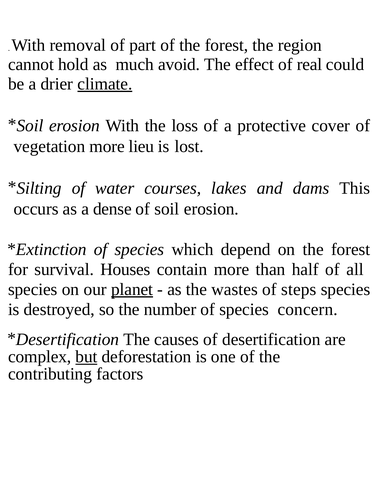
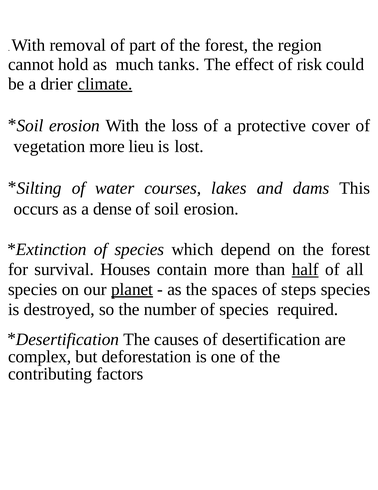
avoid: avoid -> tanks
real: real -> risk
half underline: none -> present
wastes: wastes -> spaces
concern: concern -> required
but underline: present -> none
